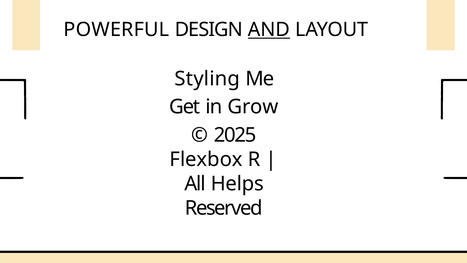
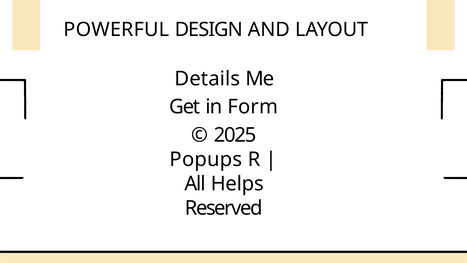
AND underline: present -> none
Styling: Styling -> Details
Grow: Grow -> Form
Flexbox: Flexbox -> Popups
